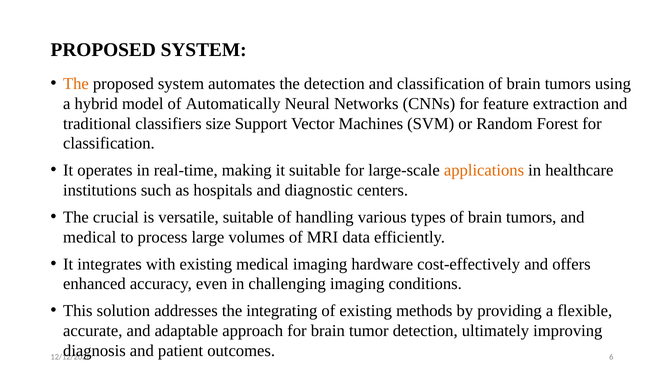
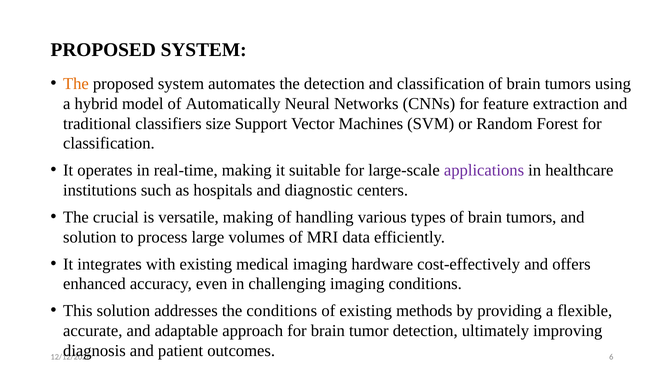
applications colour: orange -> purple
versatile suitable: suitable -> making
medical at (90, 237): medical -> solution
the integrating: integrating -> conditions
